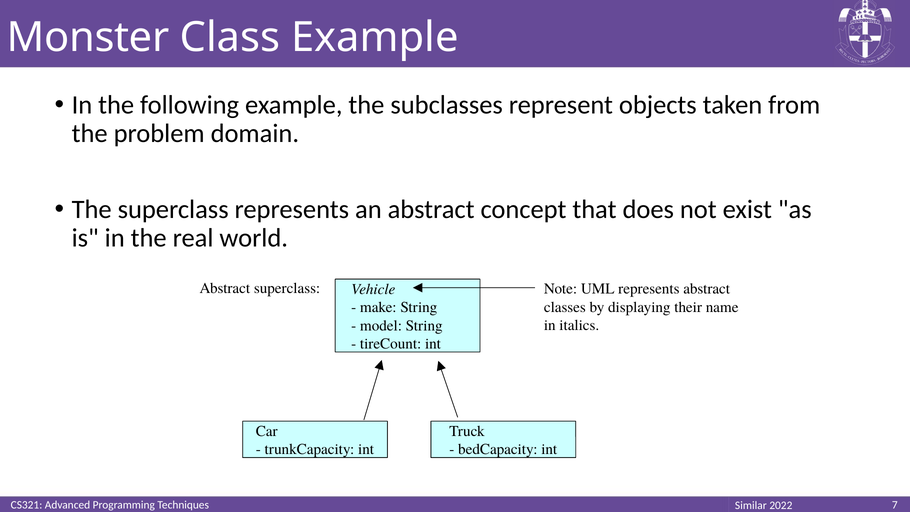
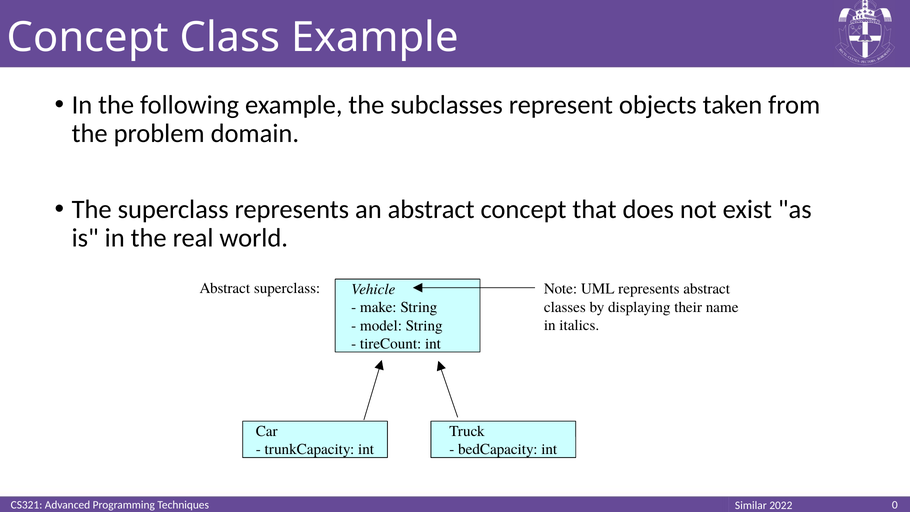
Monster at (88, 37): Monster -> Concept
7: 7 -> 0
